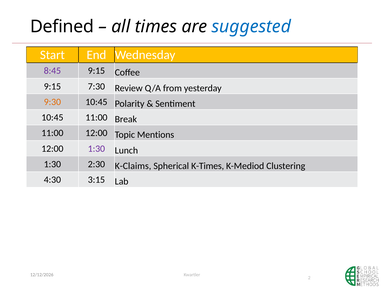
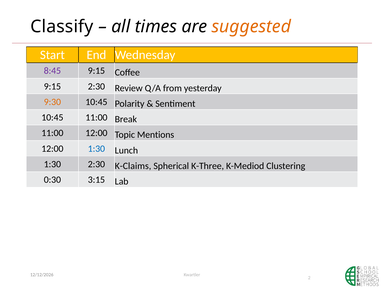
Defined: Defined -> Classify
suggested colour: blue -> orange
9:15 7:30: 7:30 -> 2:30
1:30 at (96, 149) colour: purple -> blue
K-Times: K-Times -> K-Three
4:30: 4:30 -> 0:30
